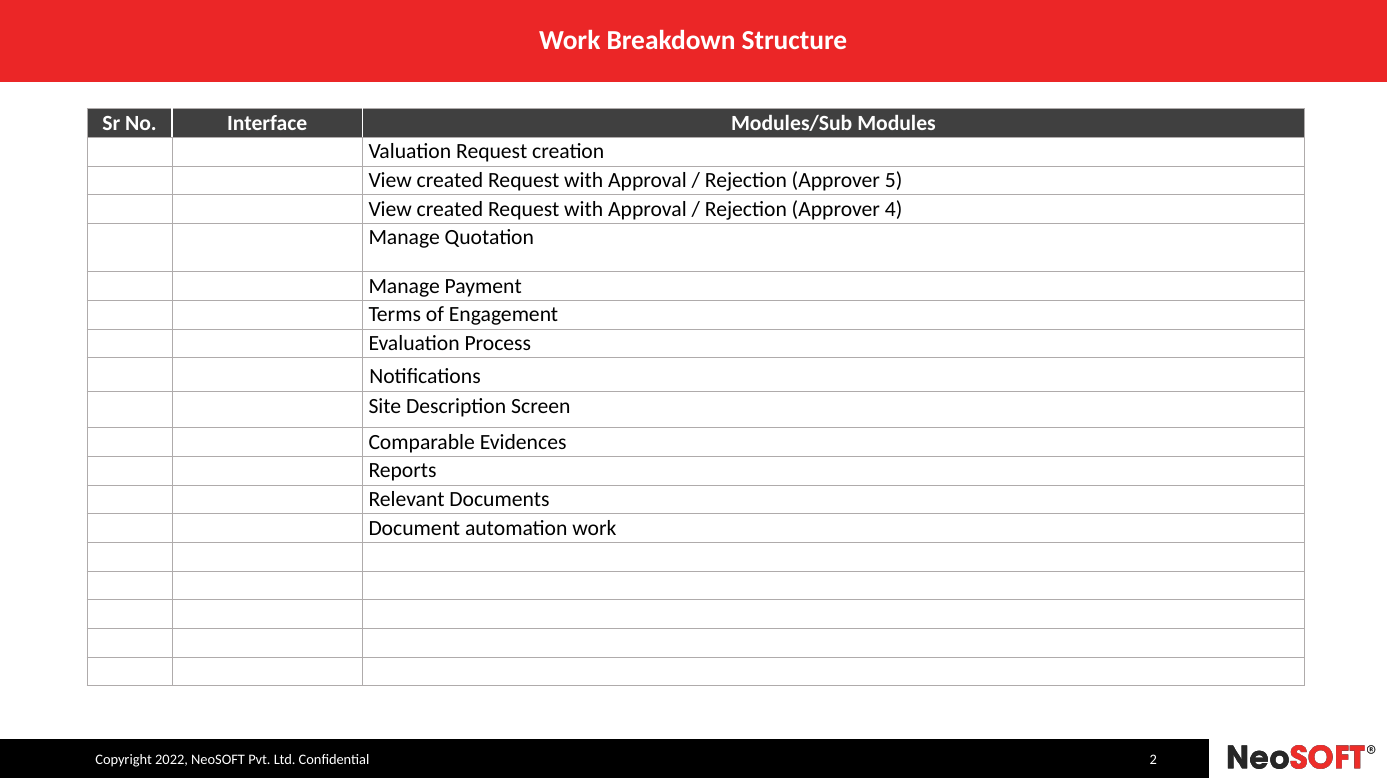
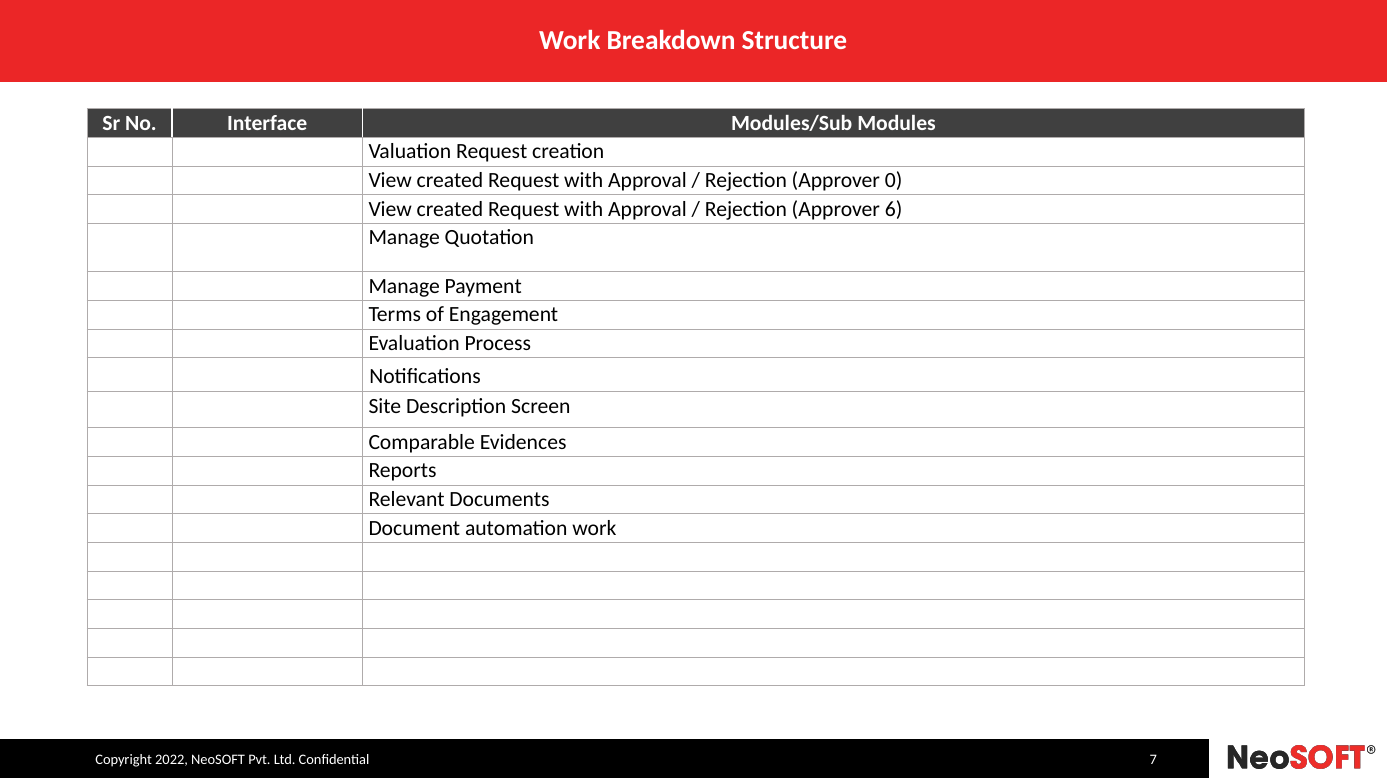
5: 5 -> 0
Approver 4: 4 -> 6
2: 2 -> 7
